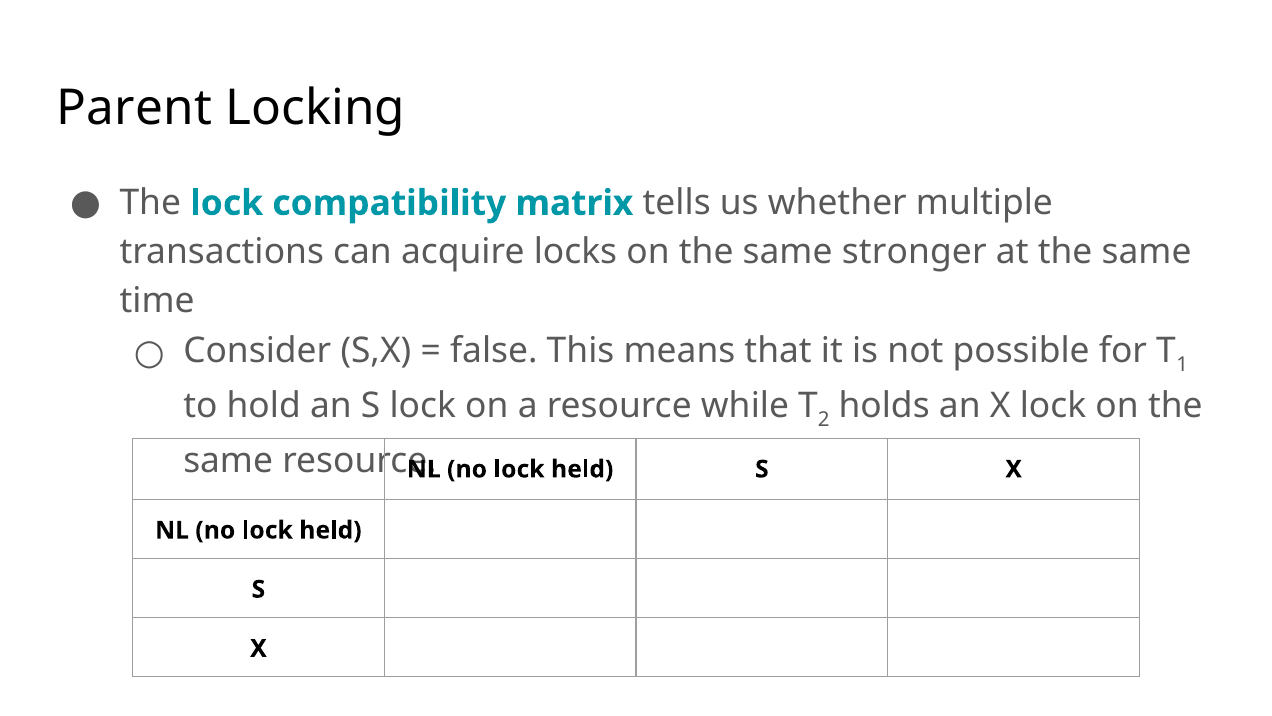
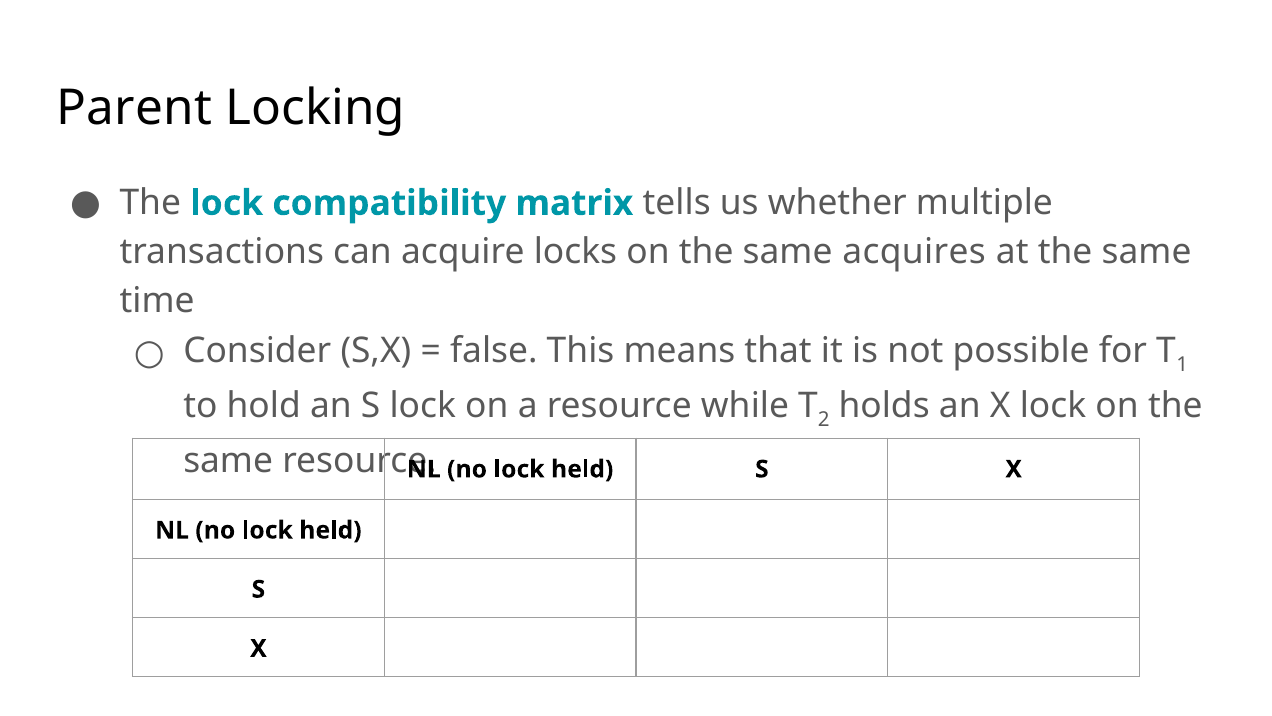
stronger: stronger -> acquires
